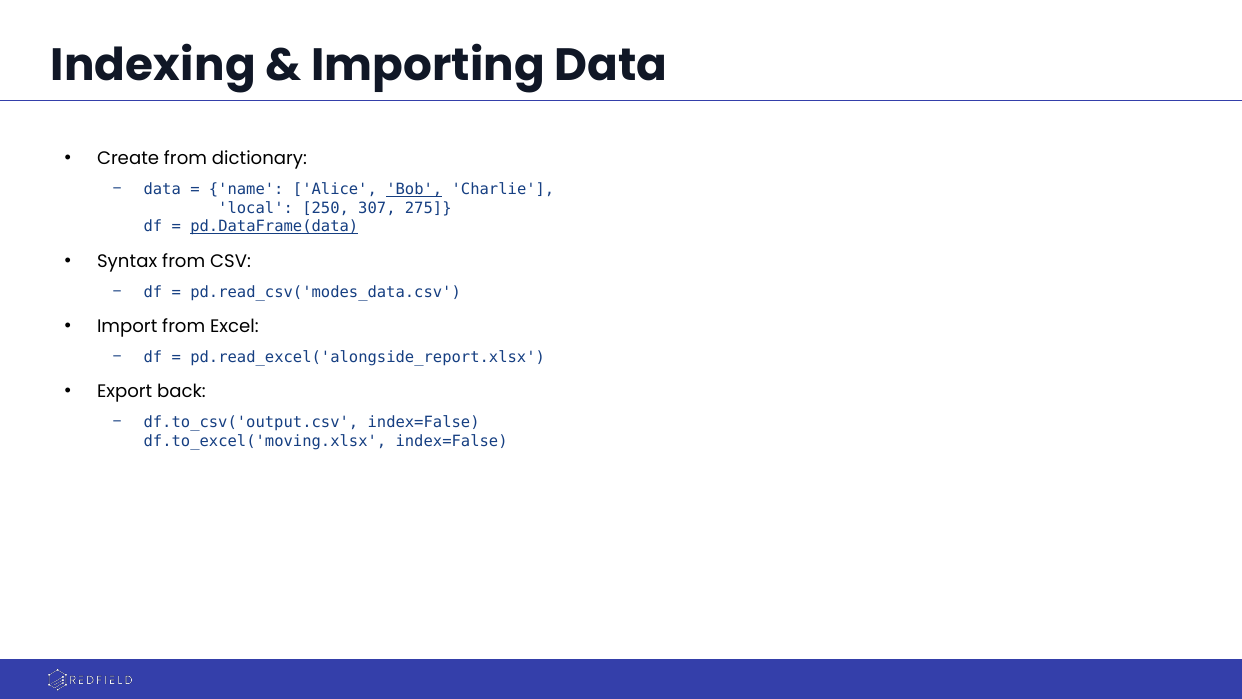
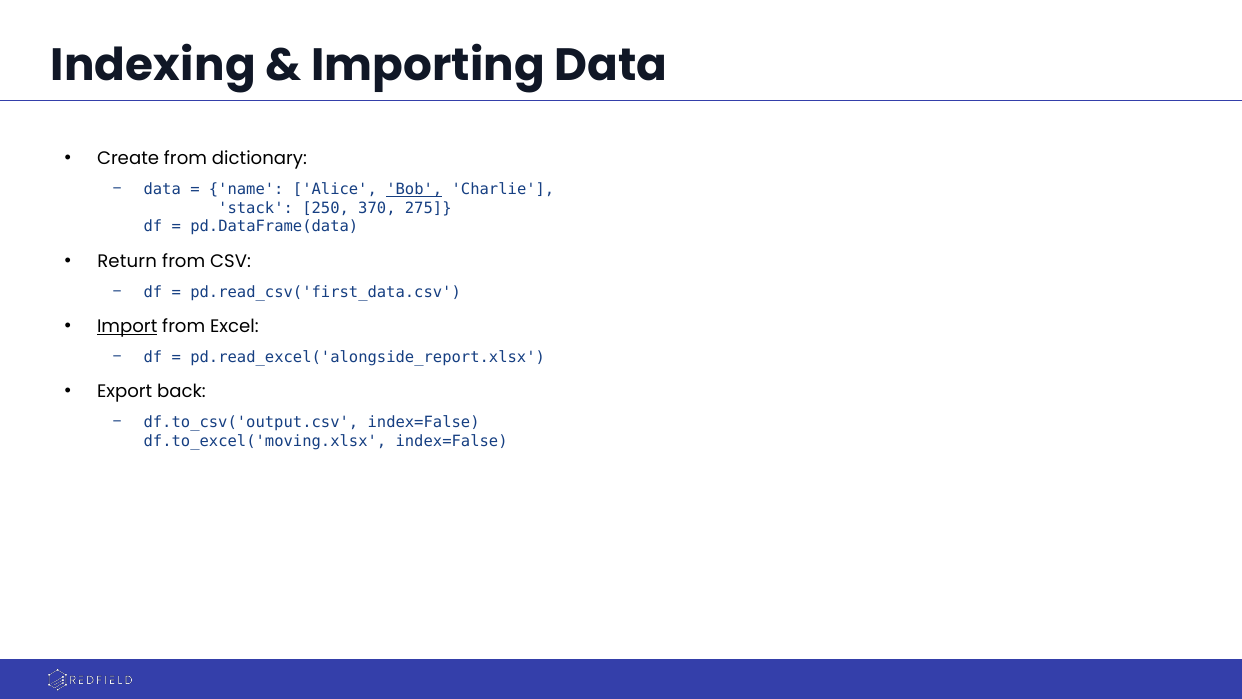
local: local -> stack
307: 307 -> 370
pd.DataFrame(data underline: present -> none
Syntax: Syntax -> Return
pd.read_csv('modes_data.csv: pd.read_csv('modes_data.csv -> pd.read_csv('first_data.csv
Import underline: none -> present
